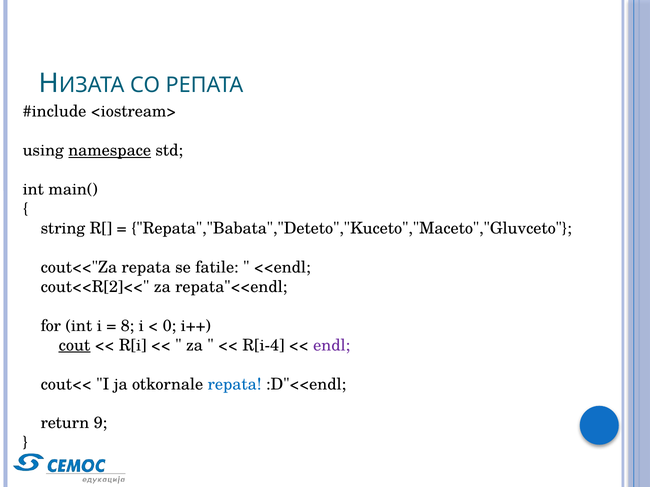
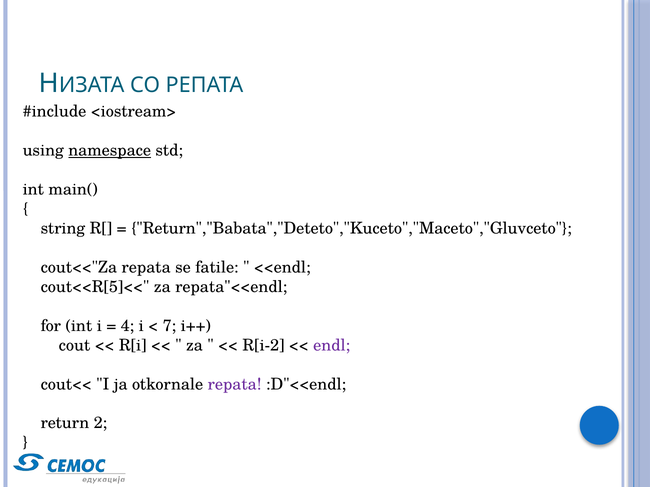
Repata","Babata","Deteto","Kuceto","Maceto","Gluvceto: Repata","Babata","Deteto","Kuceto","Maceto","Gluvceto -> Return","Babata","Deteto","Kuceto","Maceto","Gluvceto
cout<<R[2]<<: cout<<R[2]<< -> cout<<R[5]<<
8: 8 -> 4
0: 0 -> 7
cout underline: present -> none
R[i-4: R[i-4 -> R[i-2
repata at (235, 385) colour: blue -> purple
9: 9 -> 2
